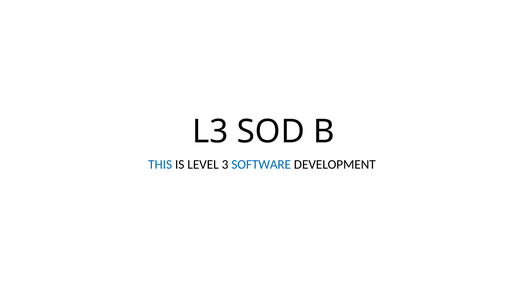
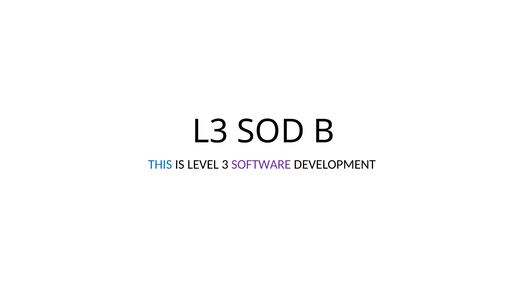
SOFTWARE colour: blue -> purple
